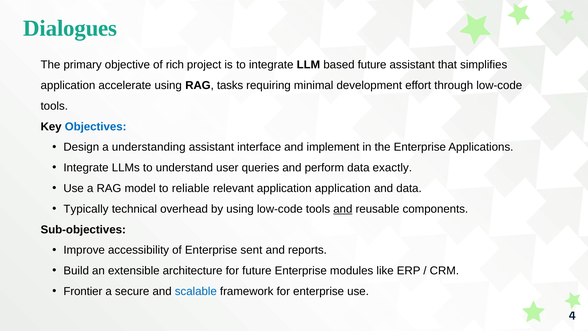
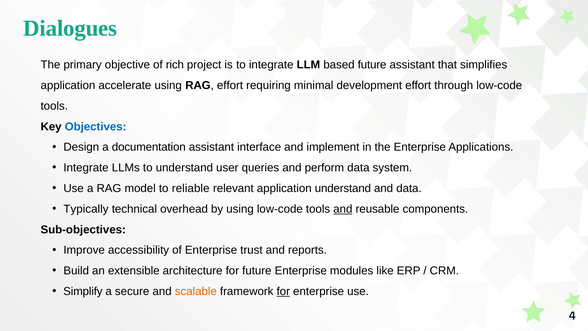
RAG tasks: tasks -> effort
understanding: understanding -> documentation
exactly: exactly -> system
application application: application -> understand
sent: sent -> trust
Frontier: Frontier -> Simplify
scalable colour: blue -> orange
for at (283, 291) underline: none -> present
